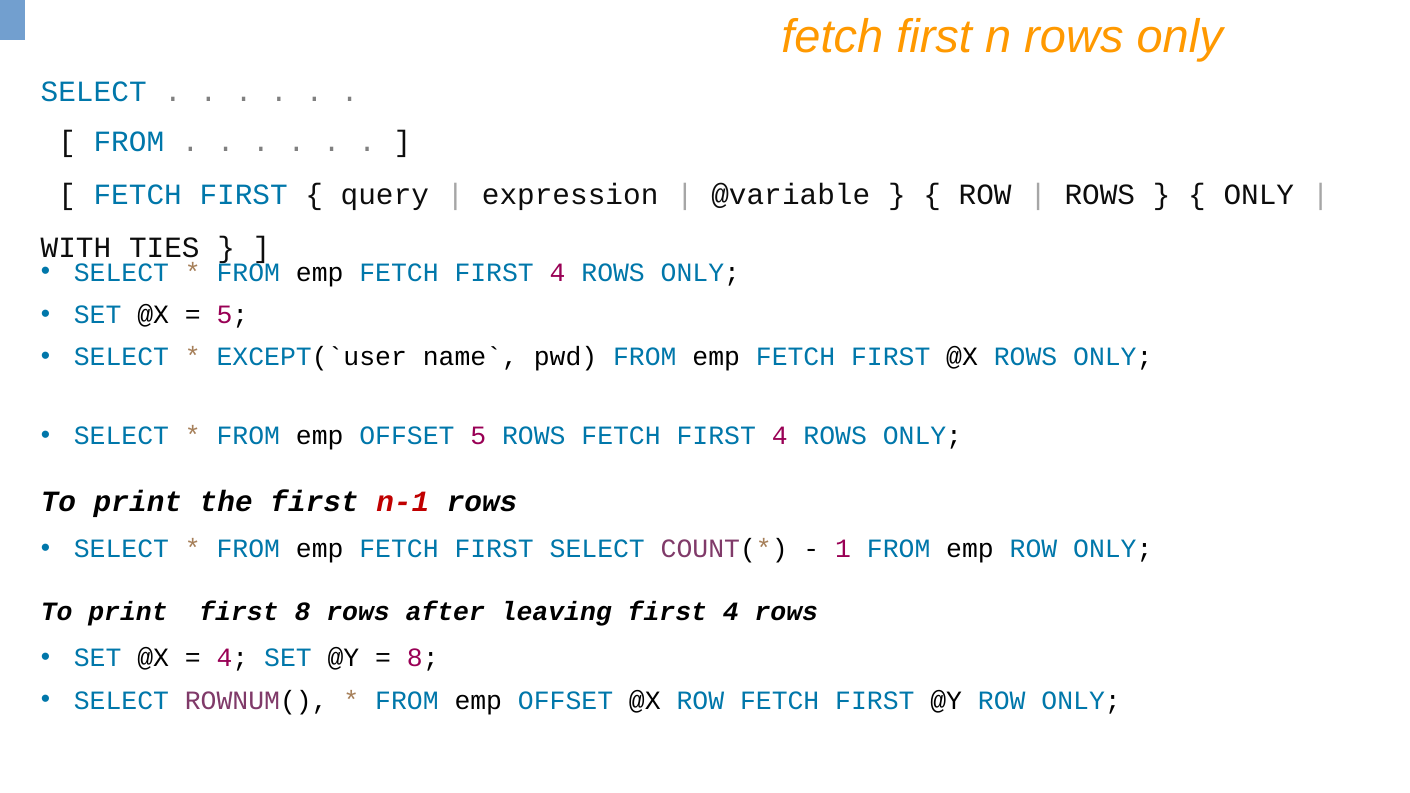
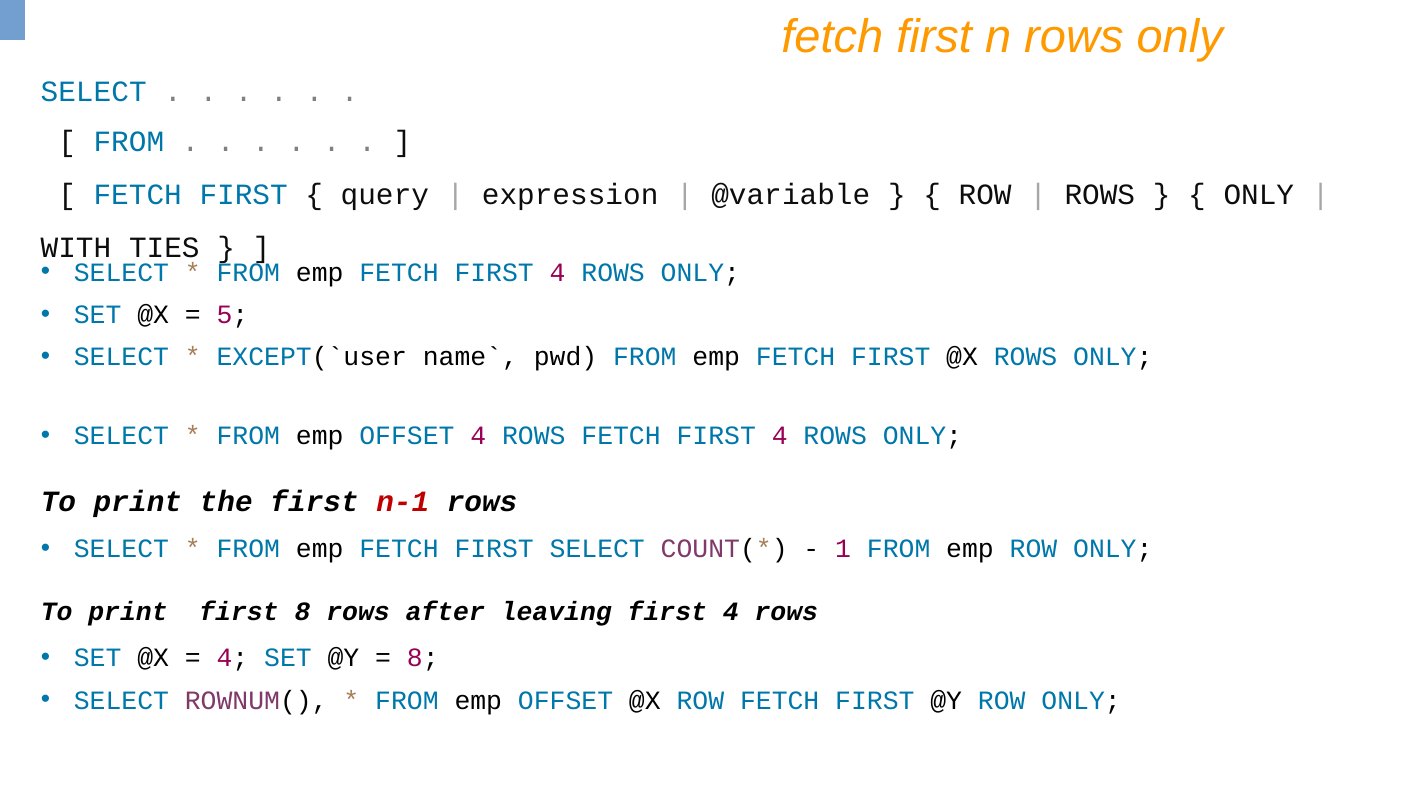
OFFSET 5: 5 -> 4
